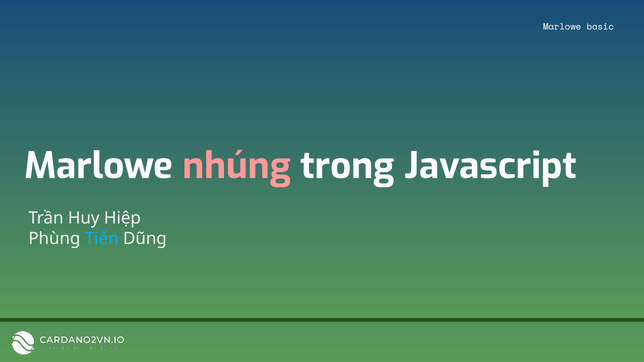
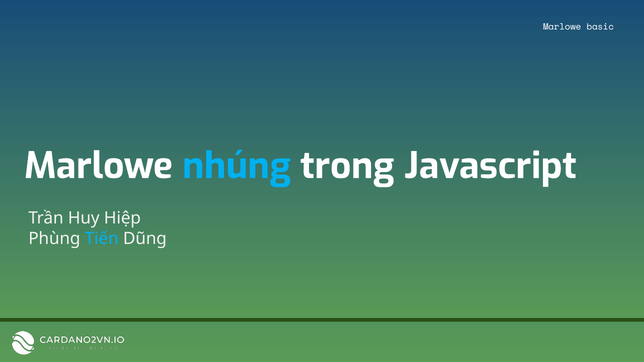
nhúng colour: pink -> light blue
